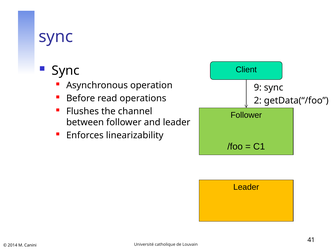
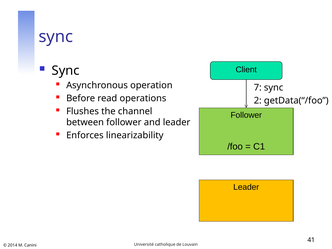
9: 9 -> 7
